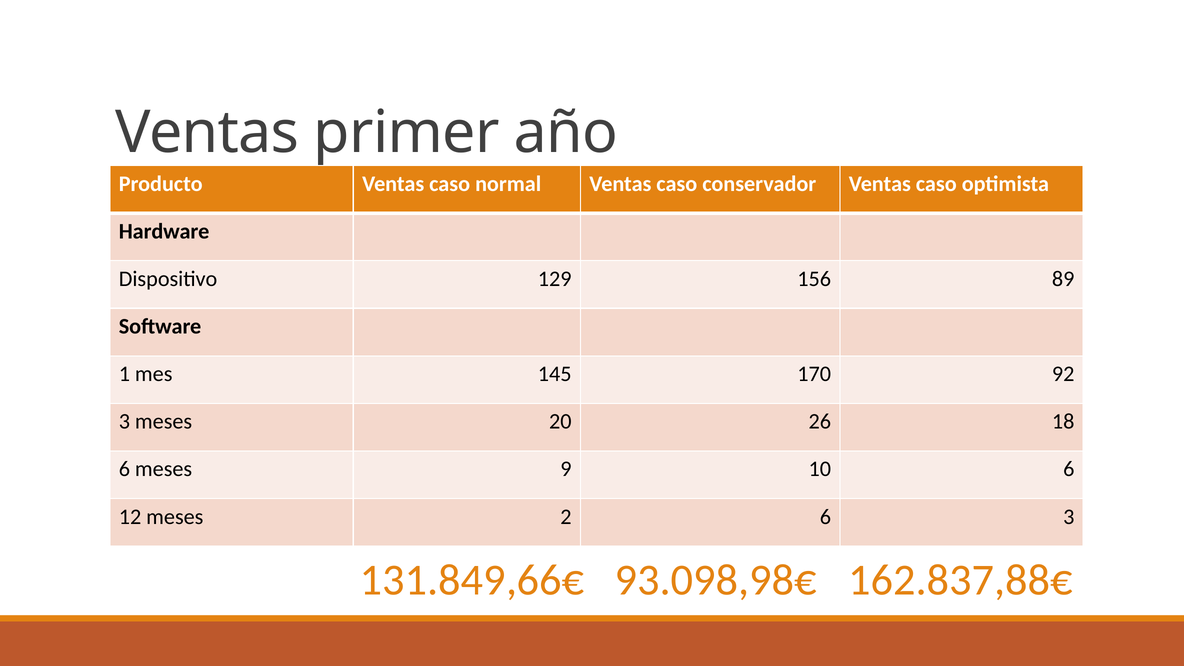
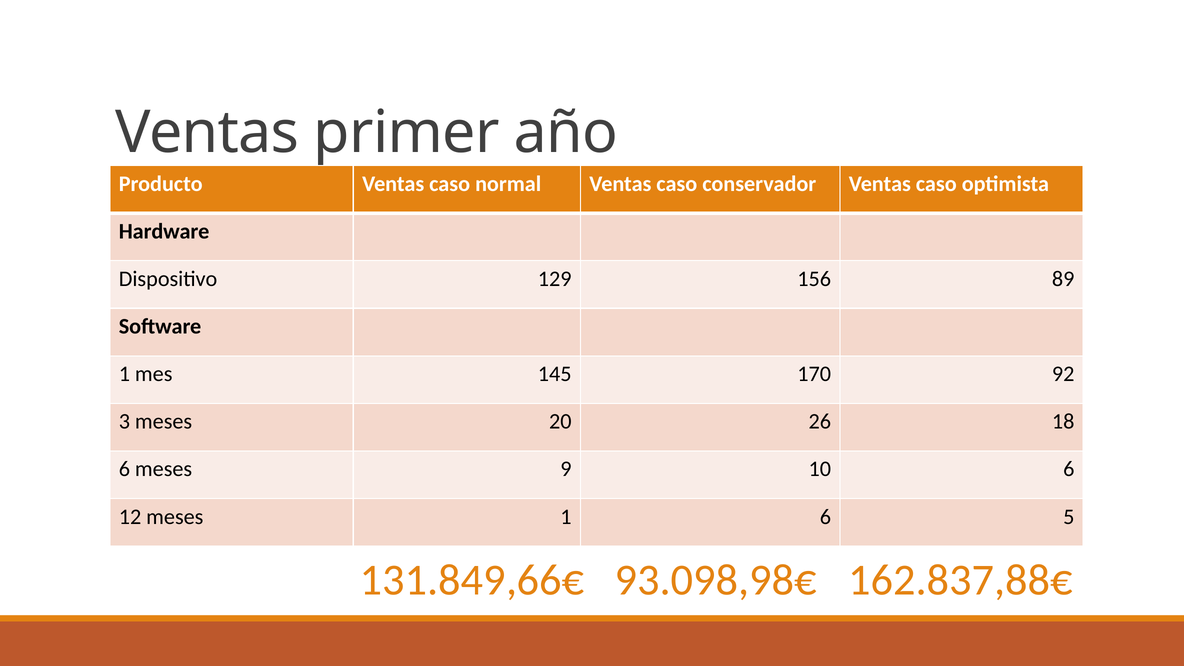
meses 2: 2 -> 1
6 3: 3 -> 5
